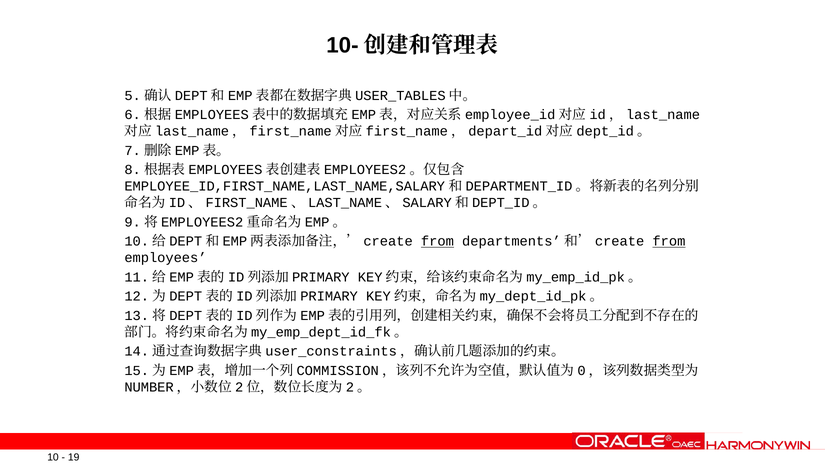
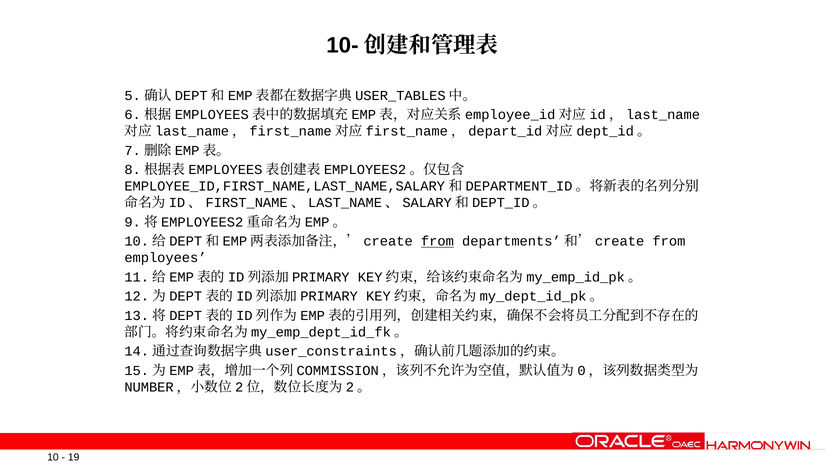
from at (669, 241) underline: present -> none
